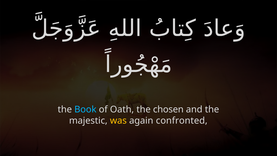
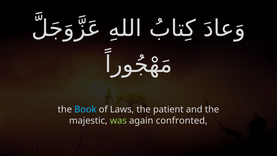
Oath: Oath -> Laws
chosen: chosen -> patient
was colour: yellow -> light green
